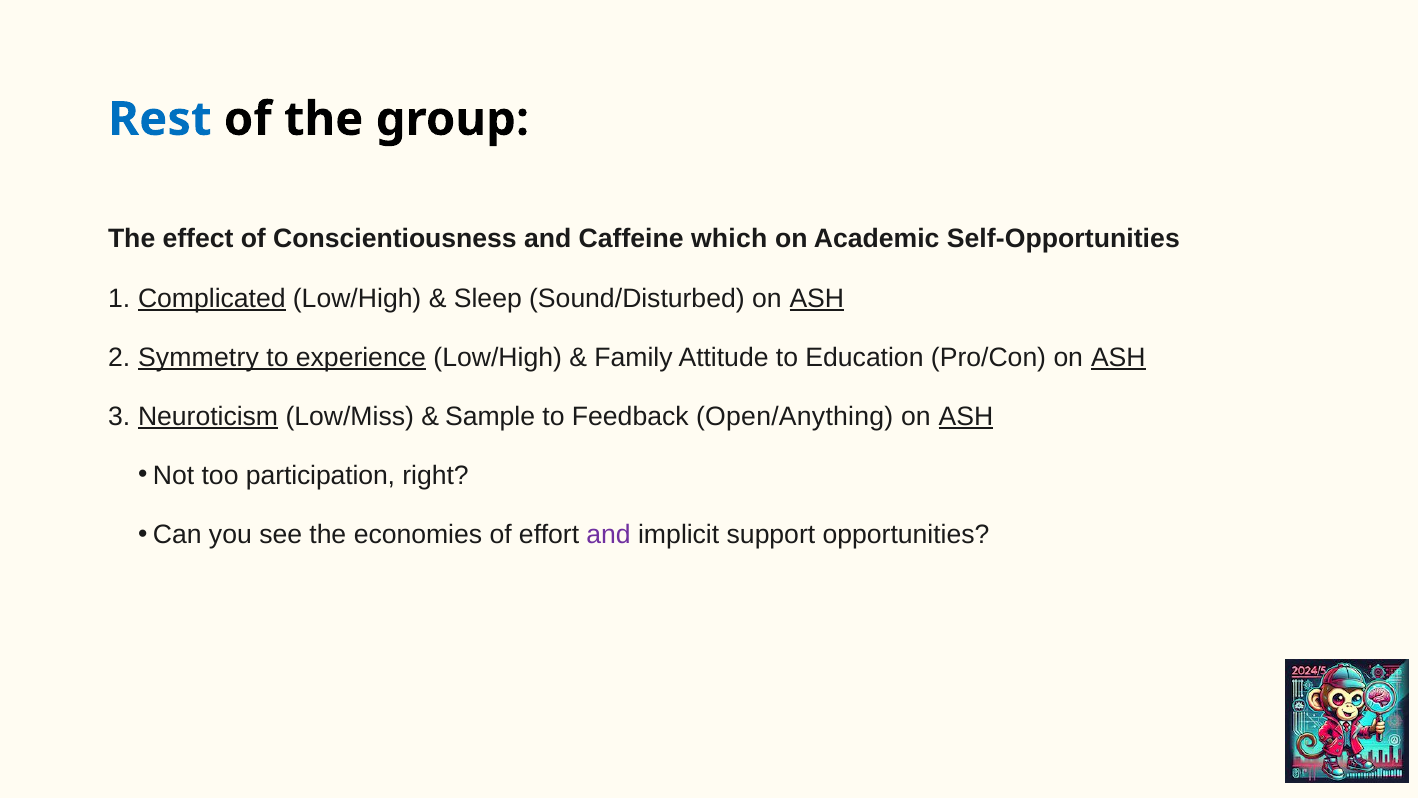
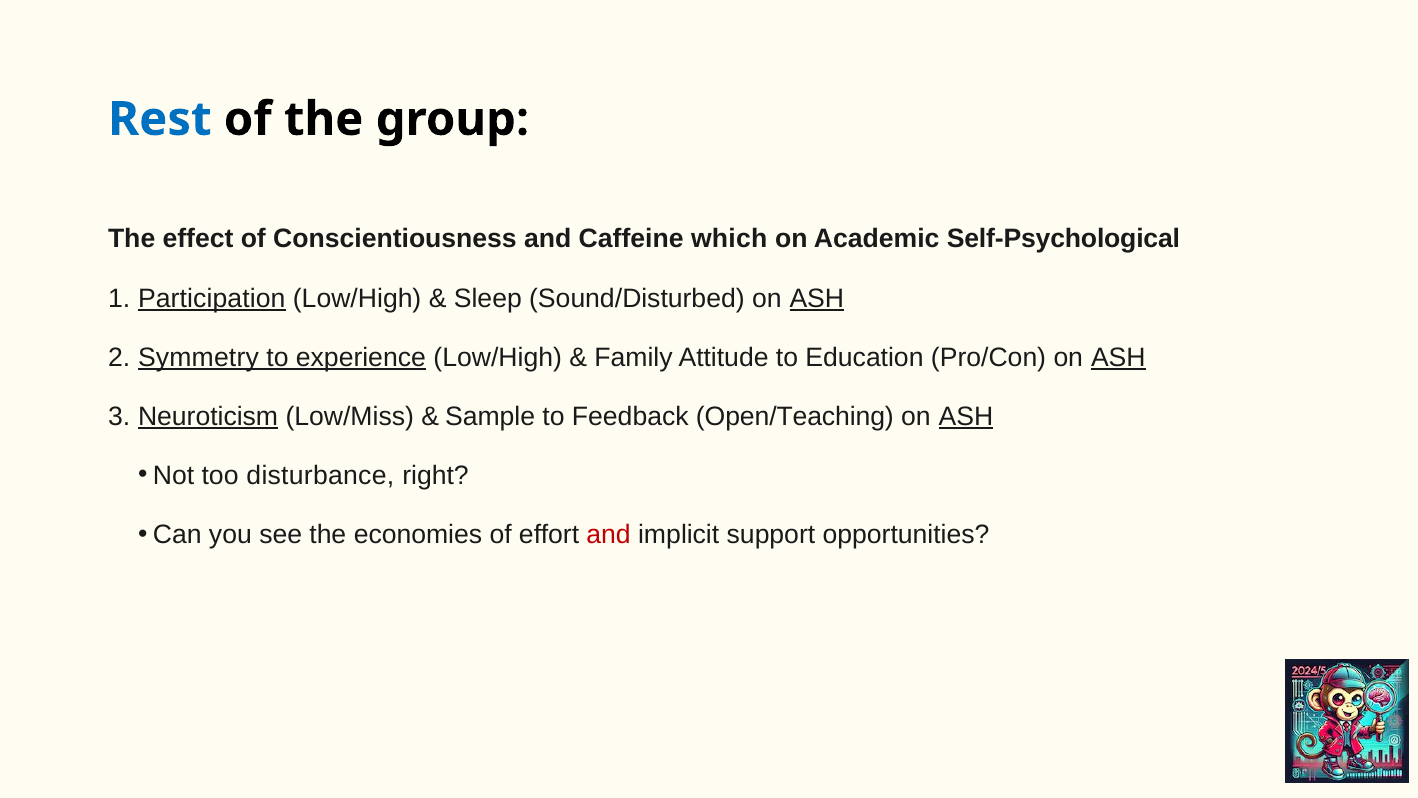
Self-Opportunities: Self-Opportunities -> Self-Psychological
Complicated: Complicated -> Participation
Open/Anything: Open/Anything -> Open/Teaching
participation: participation -> disturbance
and at (609, 534) colour: purple -> red
